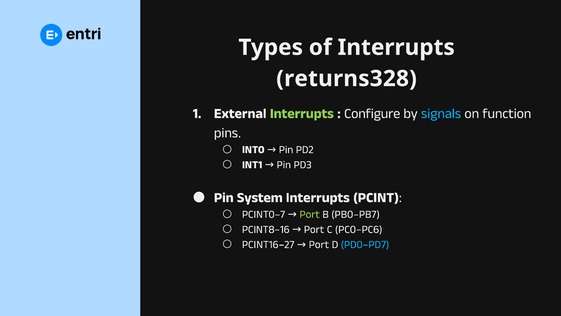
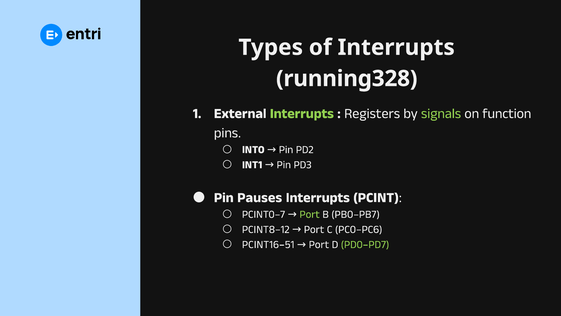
returns328: returns328 -> running328
Configure: Configure -> Registers
signals colour: light blue -> light green
System: System -> Pauses
PCINT8–16: PCINT8–16 -> PCINT8–12
PCINT16–27: PCINT16–27 -> PCINT16–51
PD0–PD7 colour: light blue -> light green
